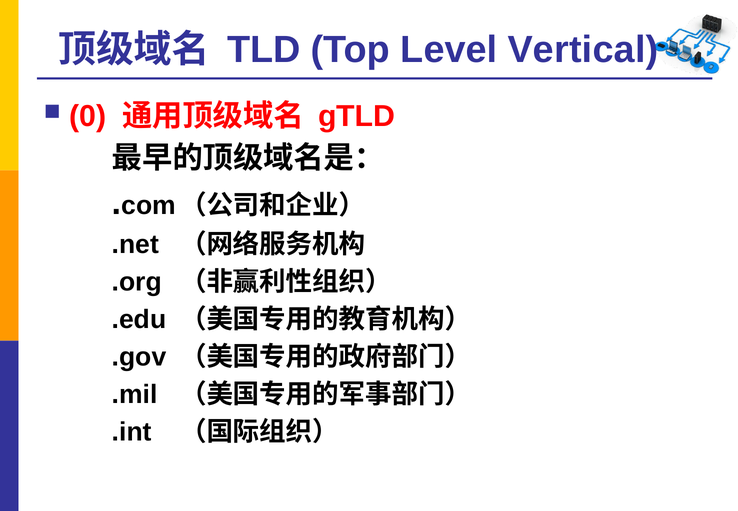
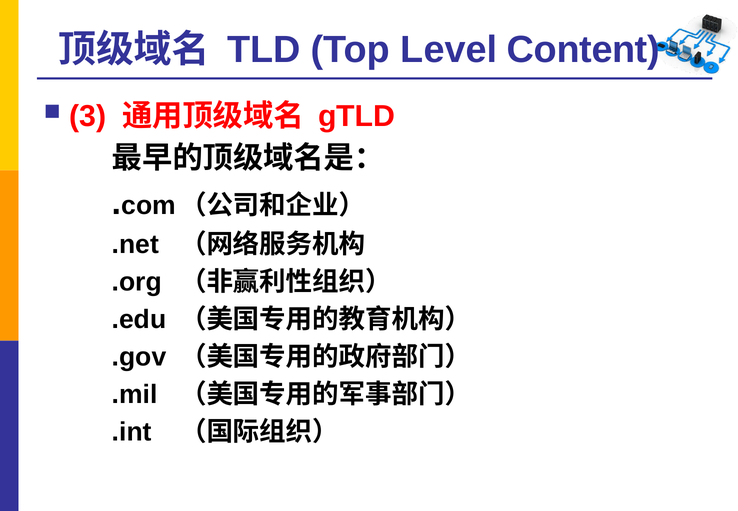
Vertical: Vertical -> Content
0: 0 -> 3
